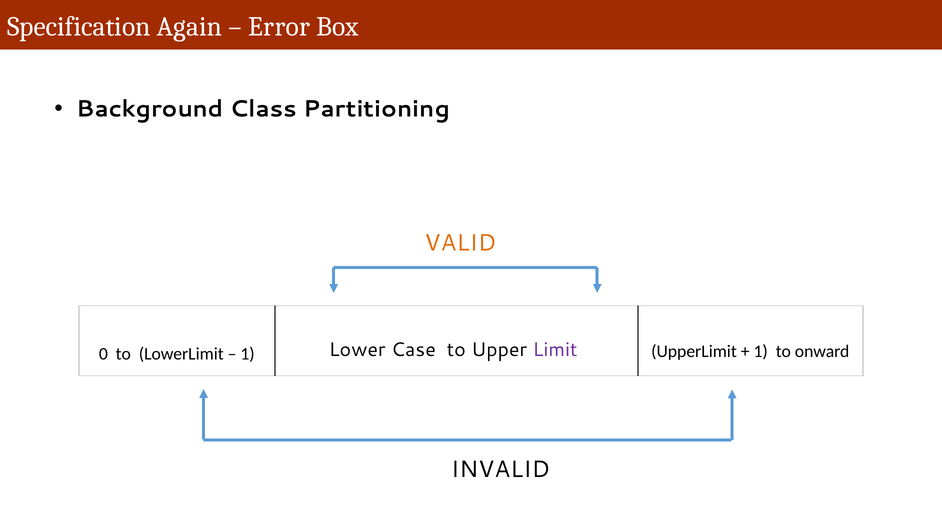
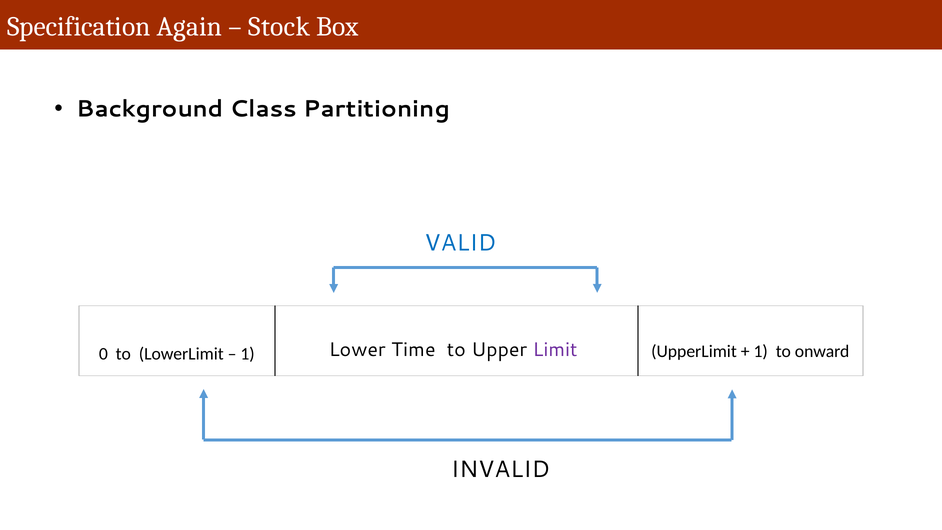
Error: Error -> Stock
VALID colour: orange -> blue
Case: Case -> Time
